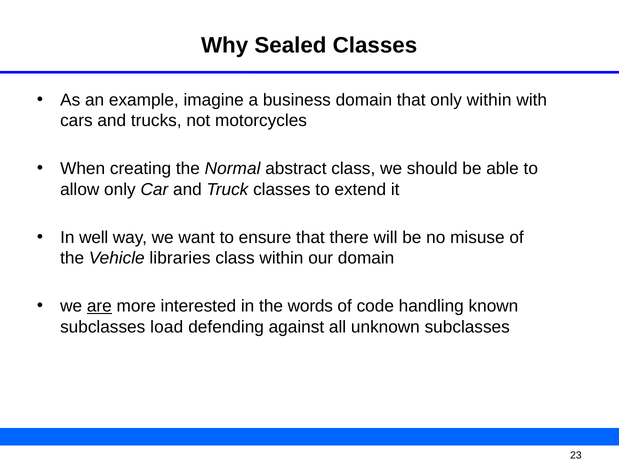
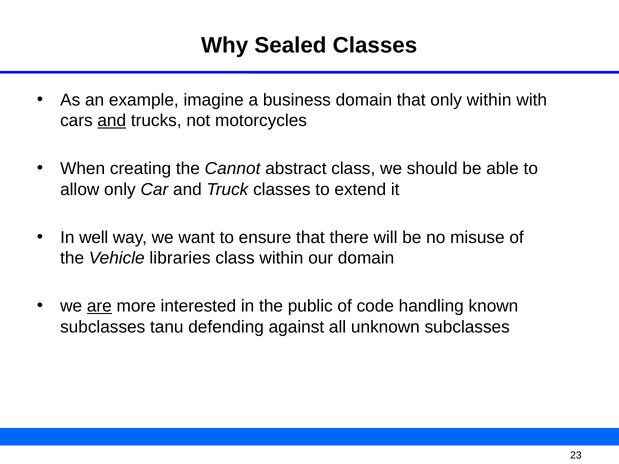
and at (112, 121) underline: none -> present
Normal: Normal -> Cannot
words: words -> public
load: load -> tanu
